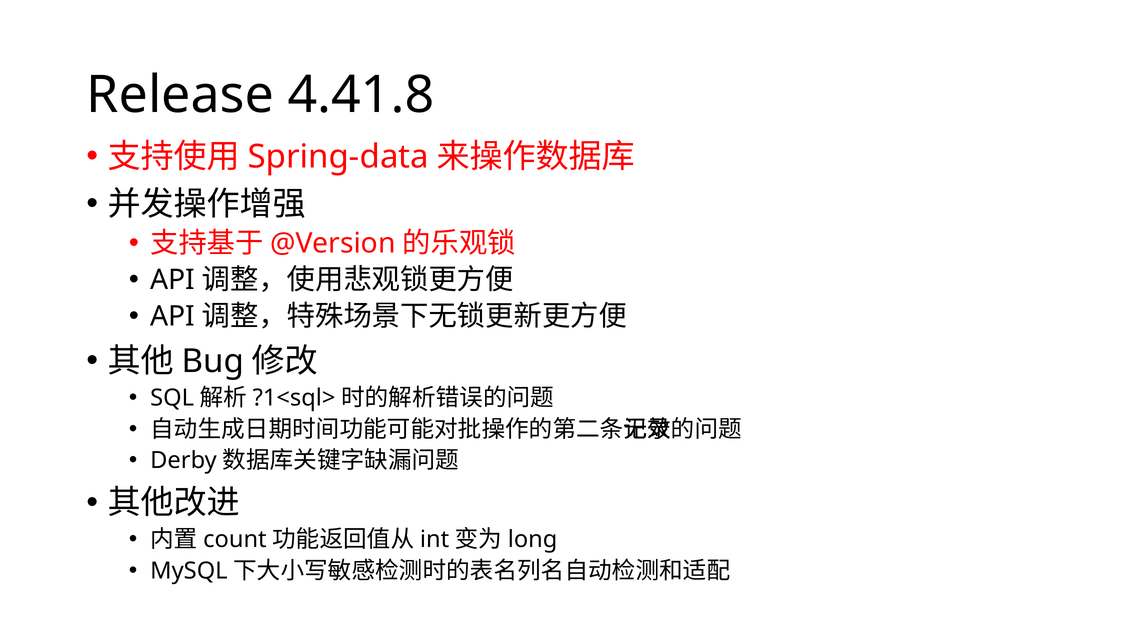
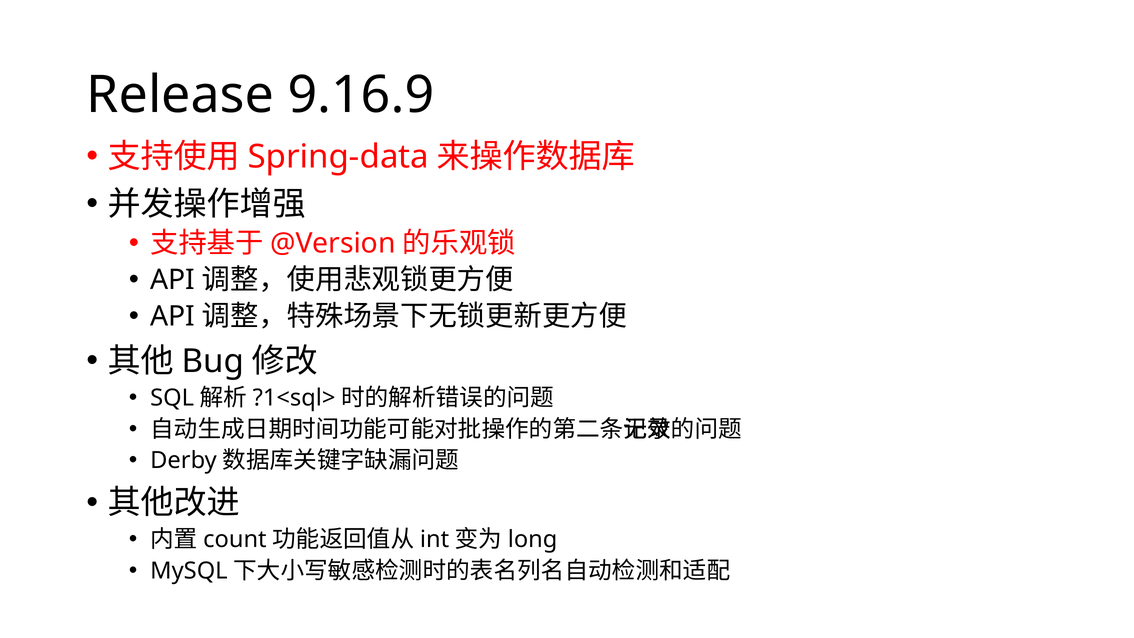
4.41.8: 4.41.8 -> 9.16.9
